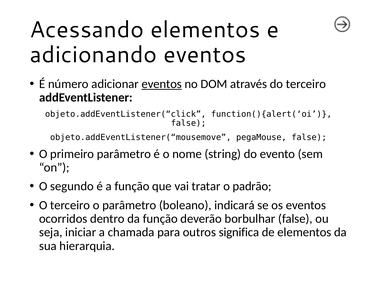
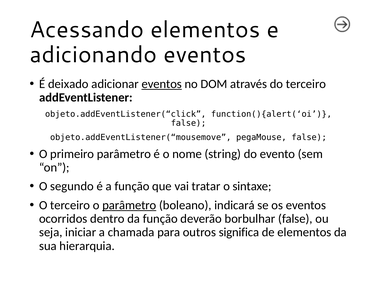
número: número -> deixado
padrão: padrão -> sintaxe
parâmetro at (129, 205) underline: none -> present
